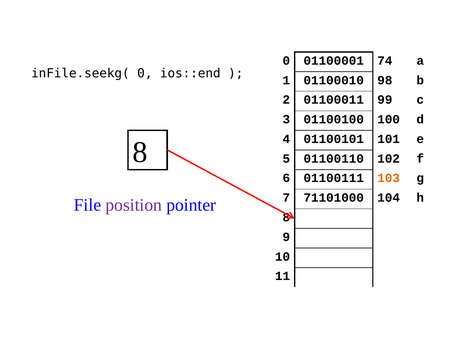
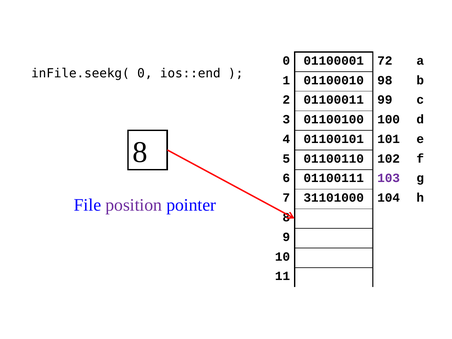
74: 74 -> 72
103 colour: orange -> purple
71101000: 71101000 -> 31101000
